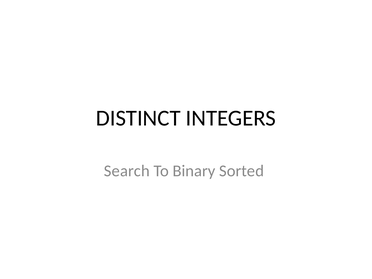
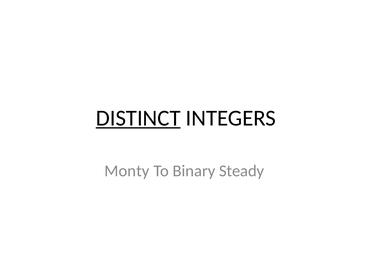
DISTINCT underline: none -> present
Search: Search -> Monty
Sorted: Sorted -> Steady
